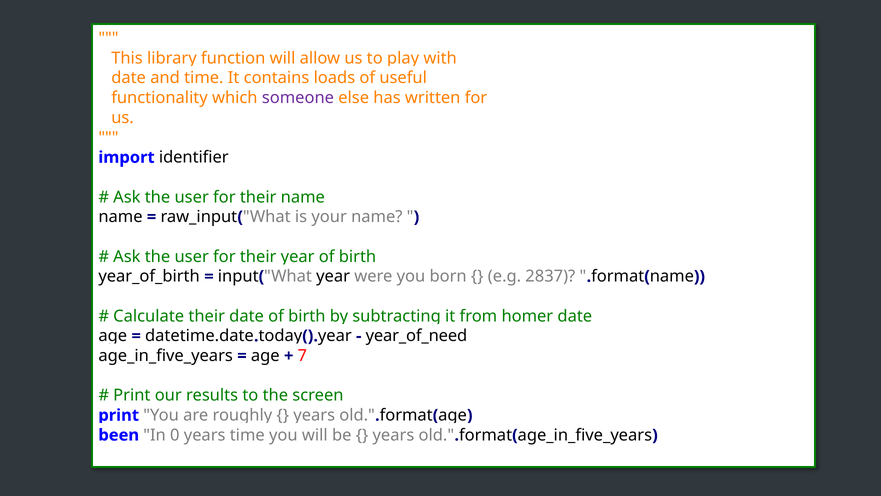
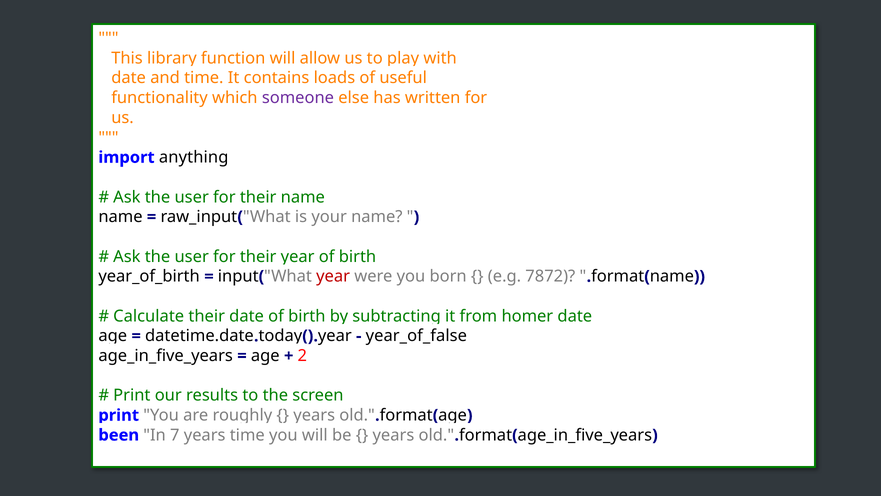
identifier: identifier -> anything
year at (333, 276) colour: black -> red
2837: 2837 -> 7872
year_of_need: year_of_need -> year_of_false
7: 7 -> 2
0: 0 -> 7
